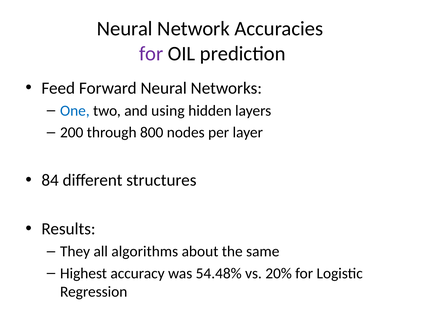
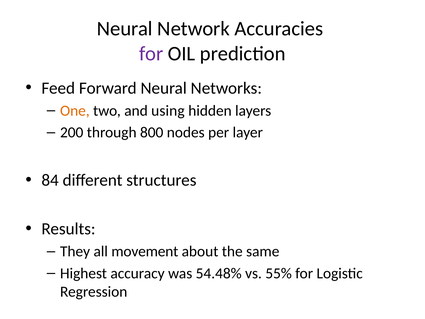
One colour: blue -> orange
algorithms: algorithms -> movement
20%: 20% -> 55%
